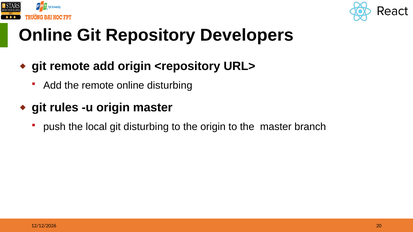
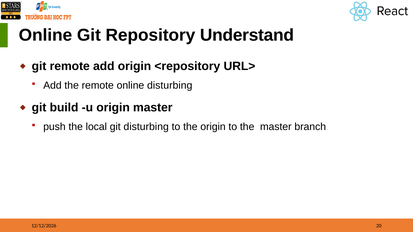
Developers: Developers -> Understand
rules: rules -> build
